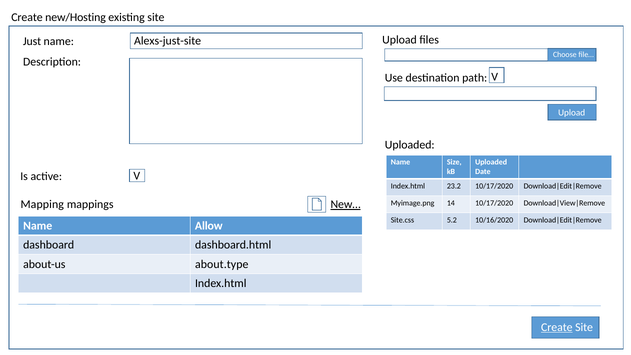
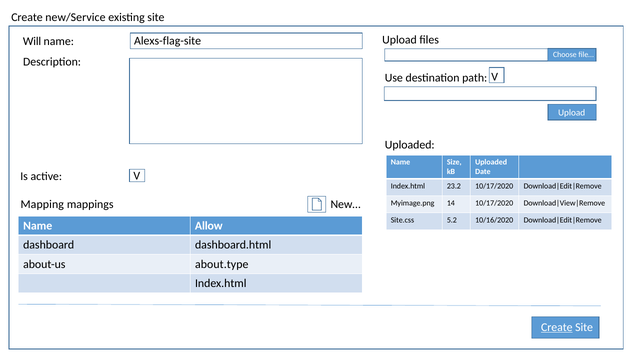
new/Hosting: new/Hosting -> new/Service
Just: Just -> Will
Alexs-just-site: Alexs-just-site -> Alexs-flag-site
New… underline: present -> none
